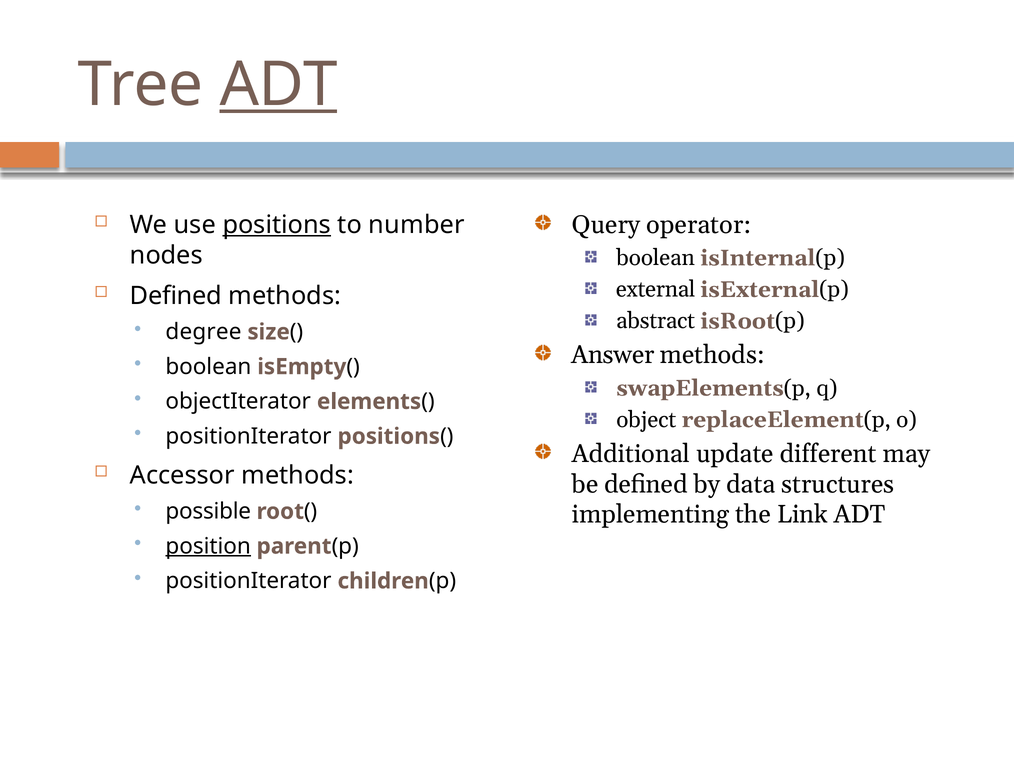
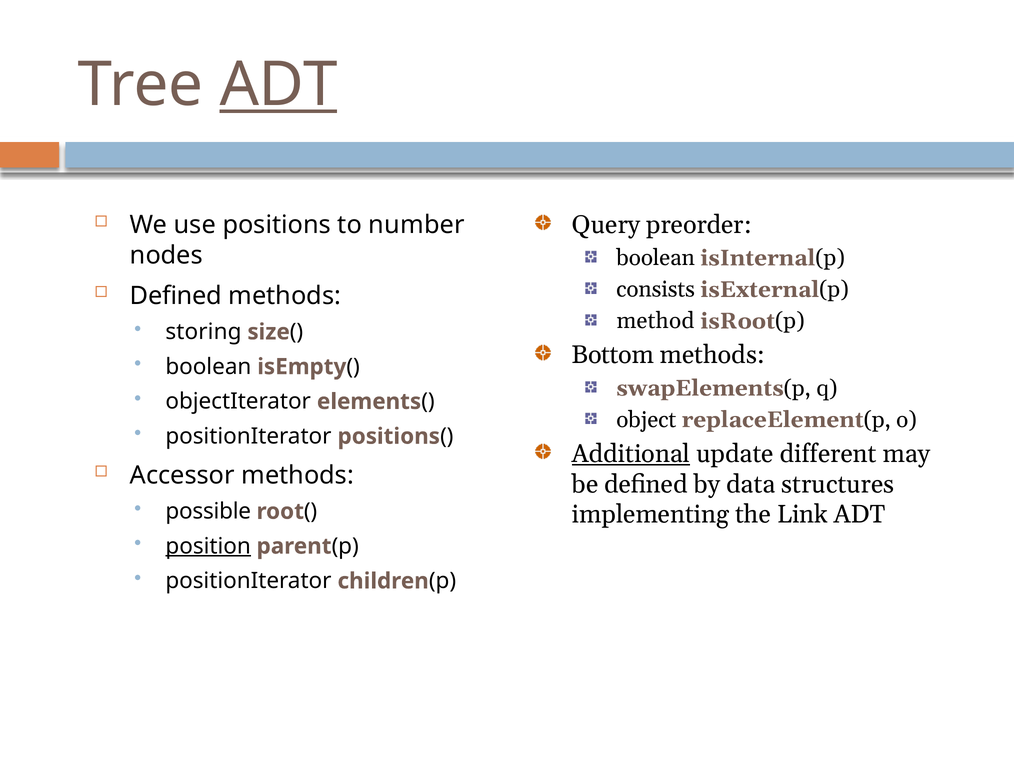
positions underline: present -> none
operator: operator -> preorder
external: external -> consists
abstract: abstract -> method
degree: degree -> storing
Answer: Answer -> Bottom
Additional underline: none -> present
